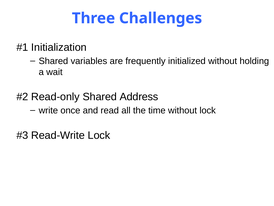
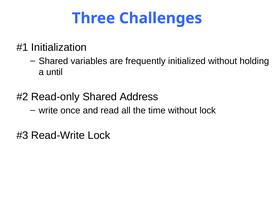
wait: wait -> until
